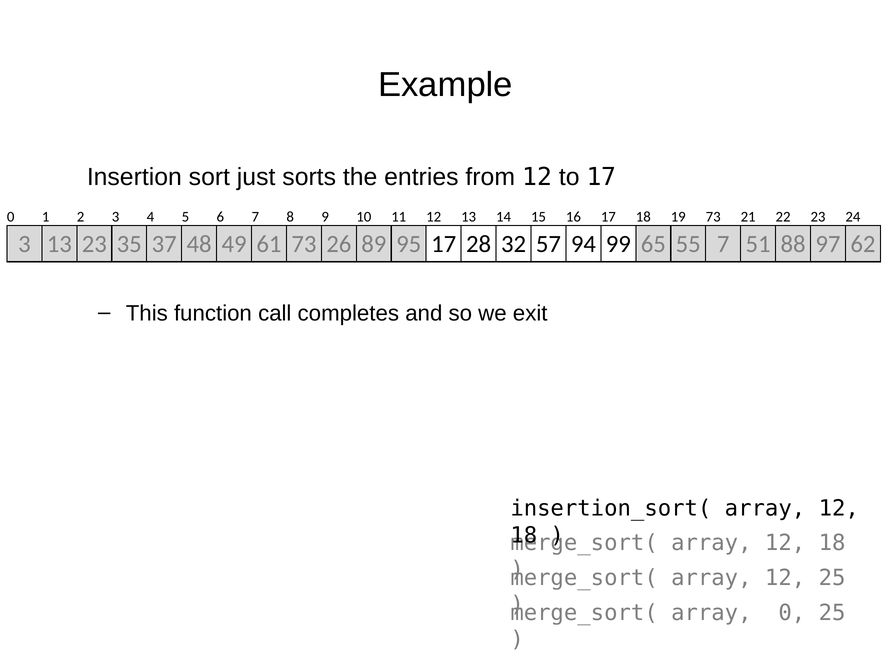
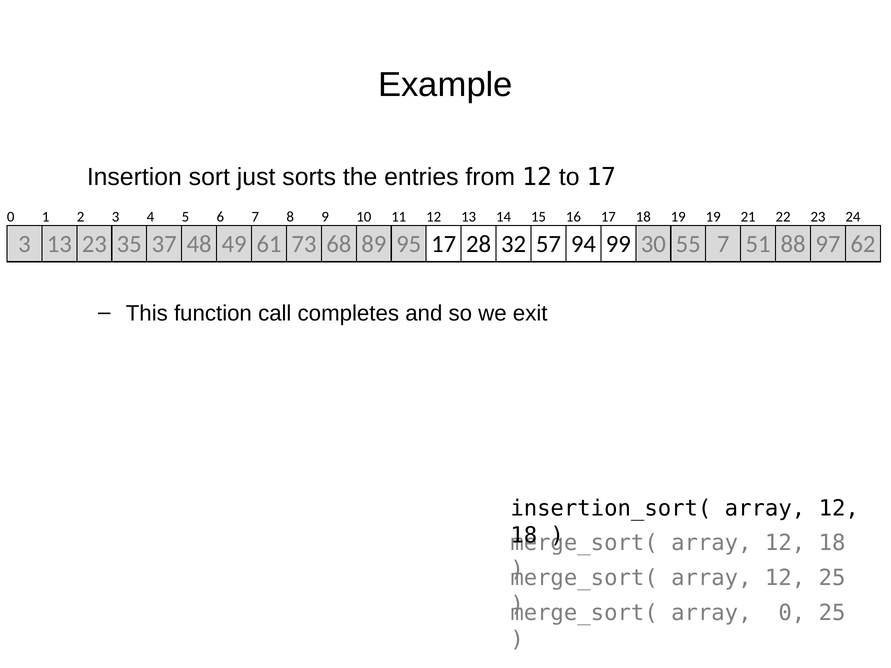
19 73: 73 -> 19
26: 26 -> 68
65: 65 -> 30
